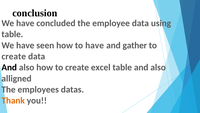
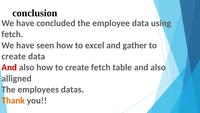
table at (12, 34): table -> fetch
to have: have -> excel
And at (9, 67) colour: black -> red
create excel: excel -> fetch
